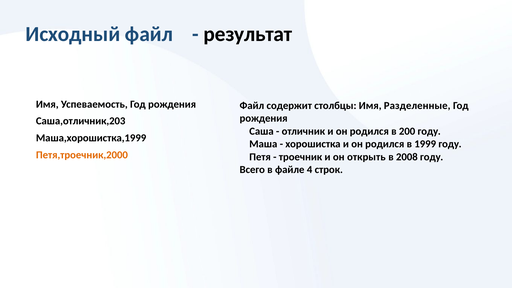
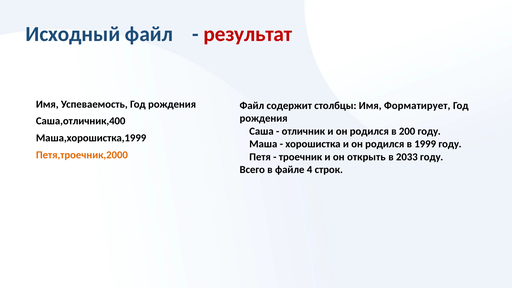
результат colour: black -> red
Разделенные: Разделенные -> Форматирует
Саша,отличник,203: Саша,отличник,203 -> Саша,отличник,400
2008: 2008 -> 2033
